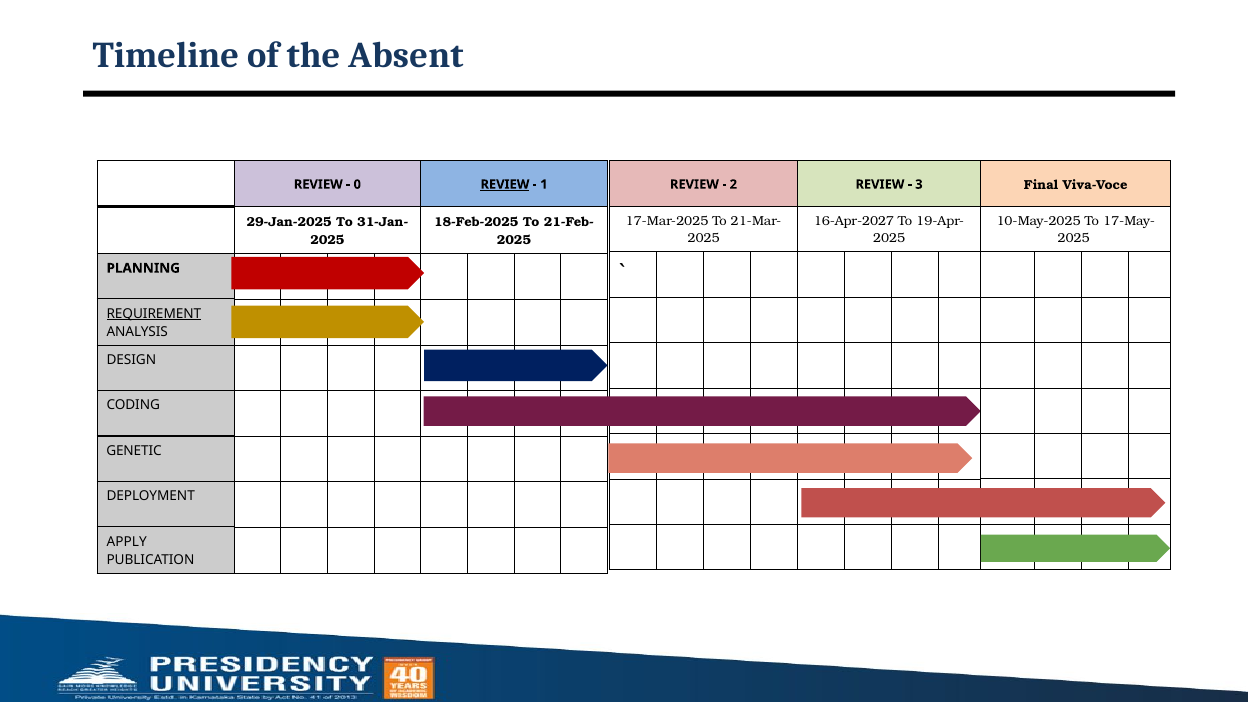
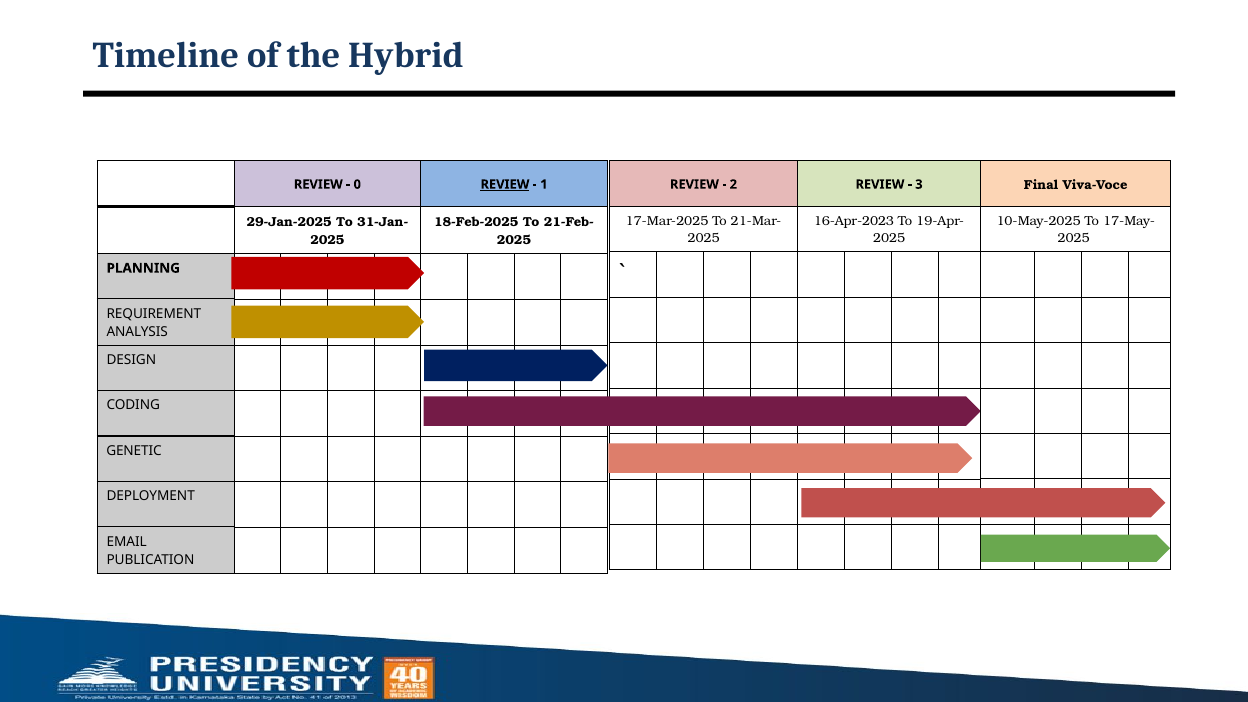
Absent: Absent -> Hybrid
16-Apr-2027: 16-Apr-2027 -> 16-Apr-2023
REQUIREMENT underline: present -> none
APPLY: APPLY -> EMAIL
